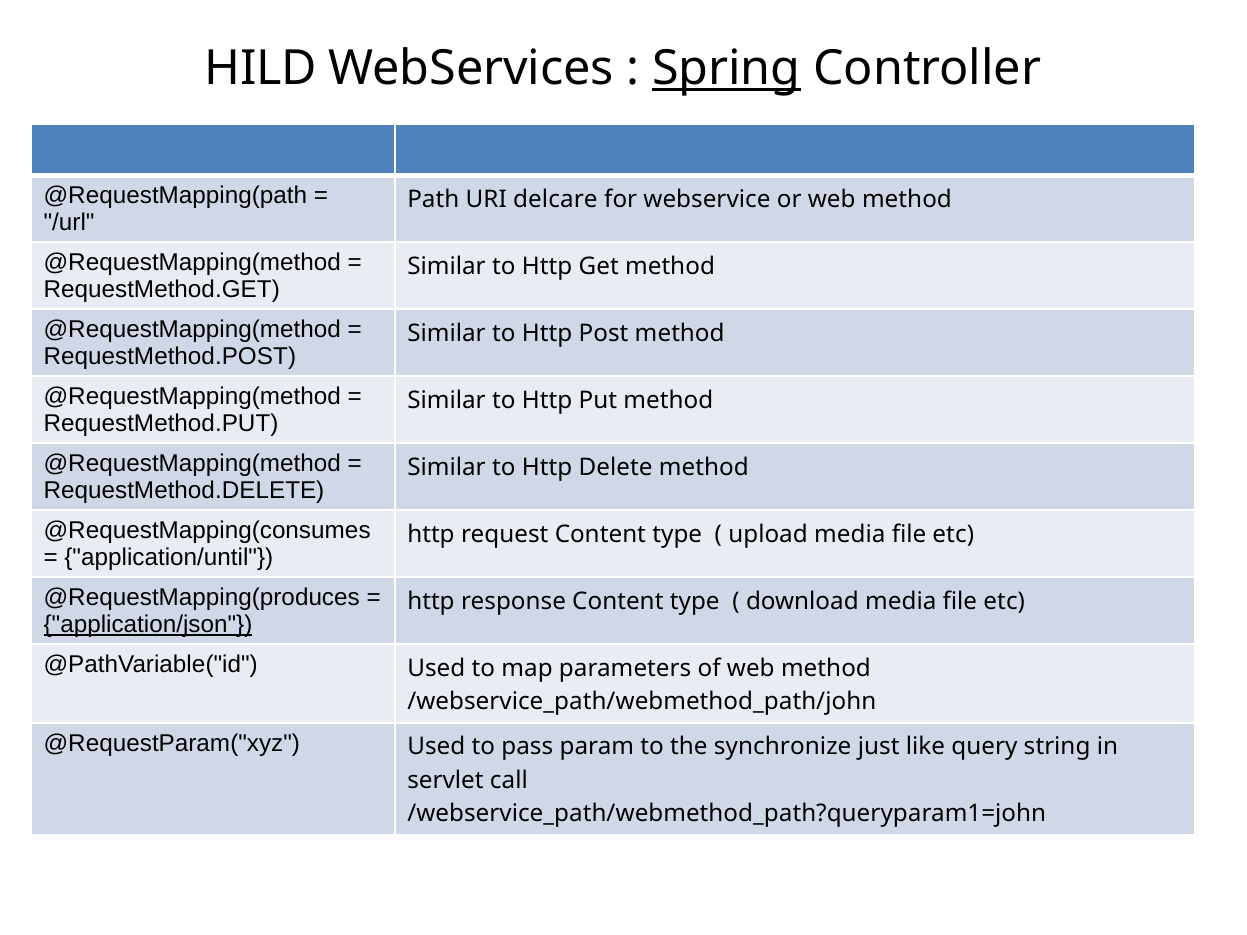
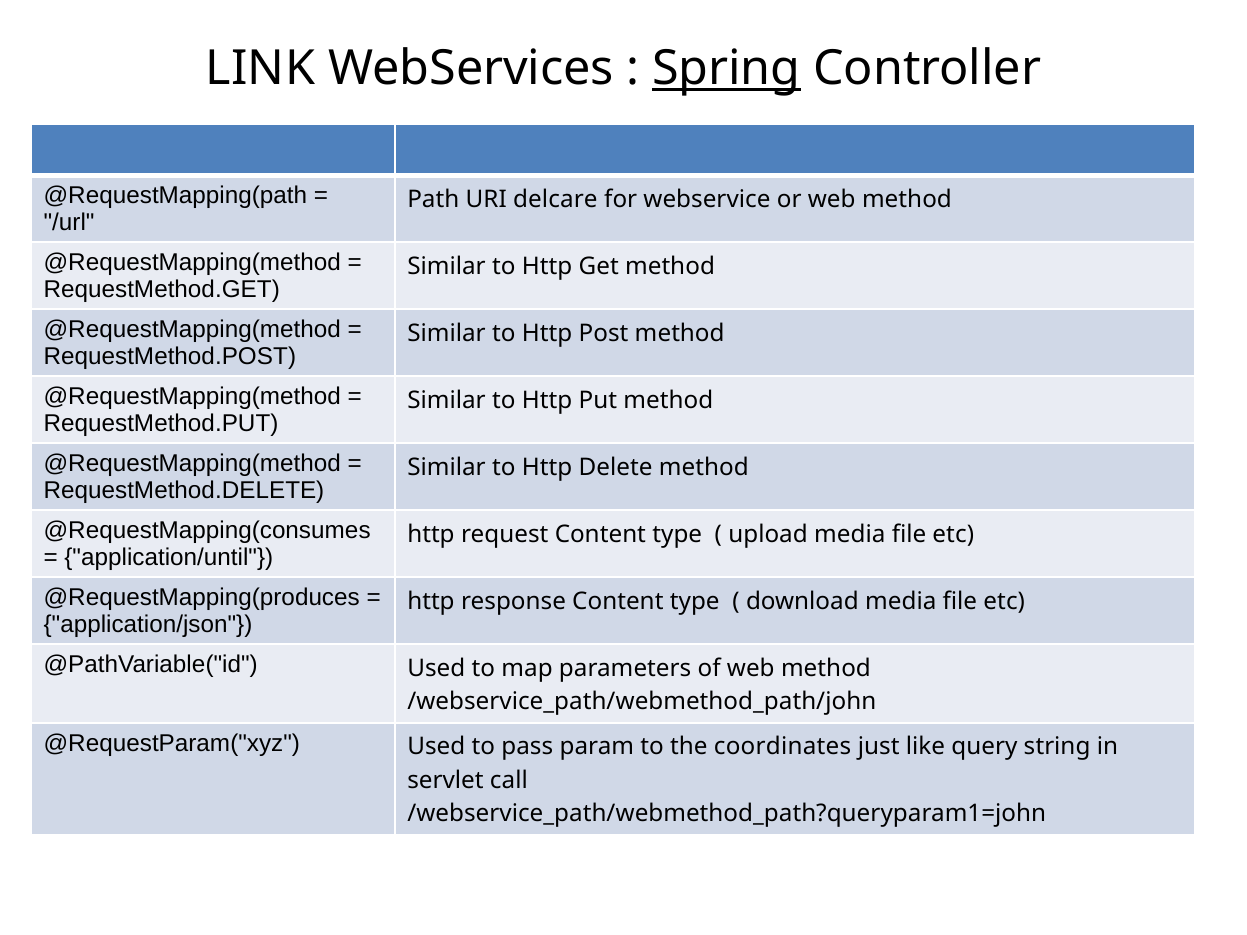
HILD: HILD -> LINK
application/json underline: present -> none
synchronize: synchronize -> coordinates
